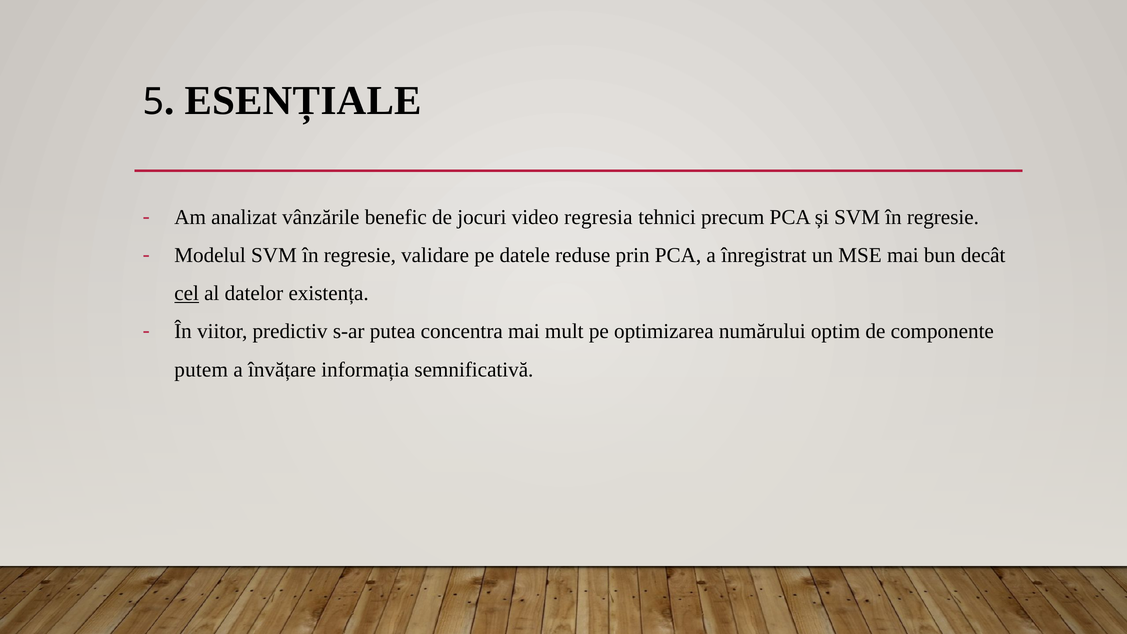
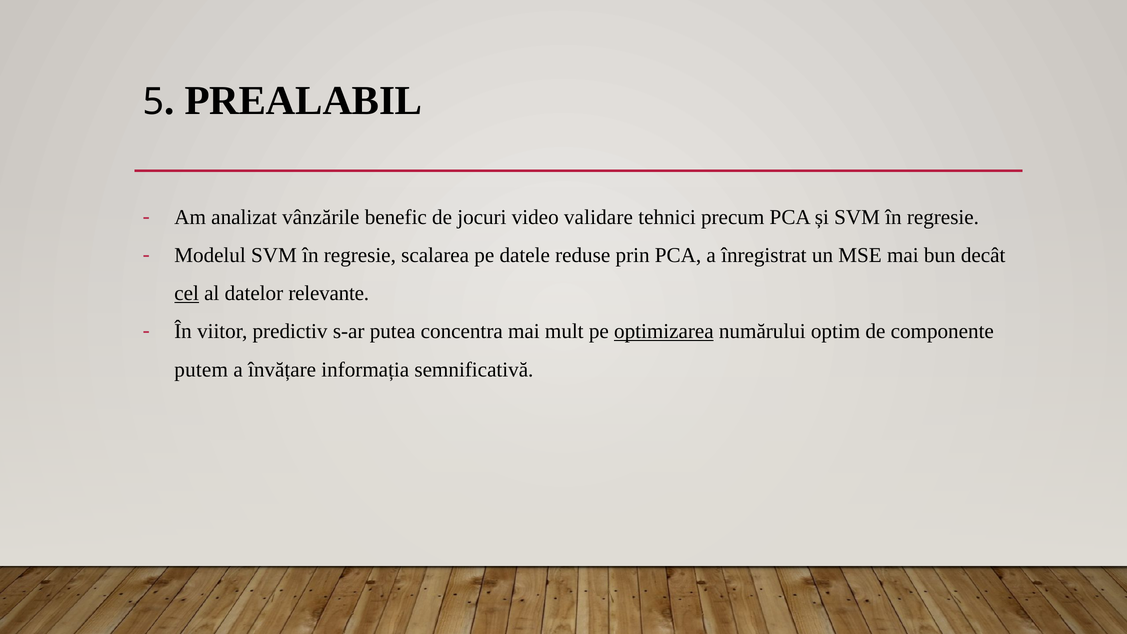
ESENȚIALE: ESENȚIALE -> PREALABIL
regresia: regresia -> validare
validare: validare -> scalarea
existența: existența -> relevante
optimizarea underline: none -> present
